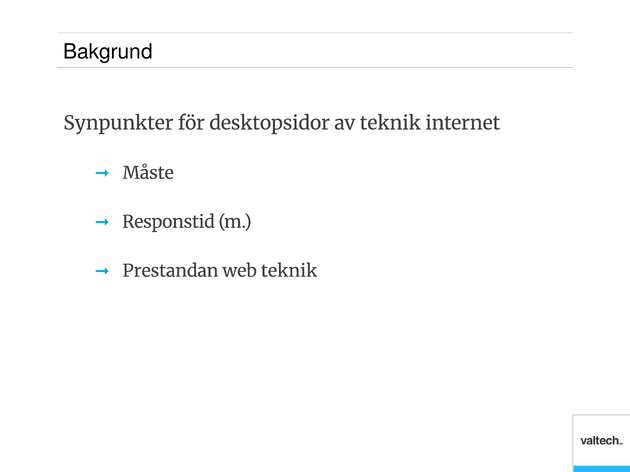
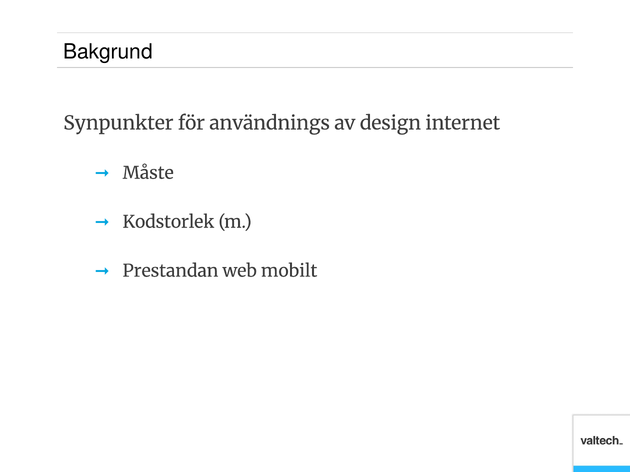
desktopsidor: desktopsidor -> användnings
av teknik: teknik -> design
Responstid: Responstid -> Kodstorlek
web teknik: teknik -> mobilt
